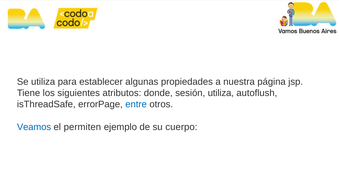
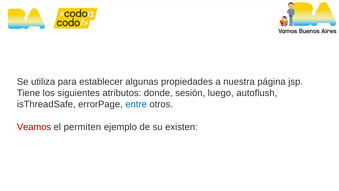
sesión utiliza: utiliza -> luego
Veamos colour: blue -> red
cuerpo: cuerpo -> existen
